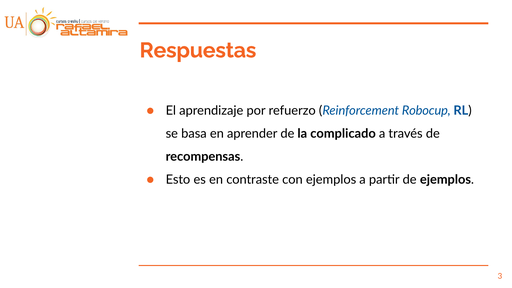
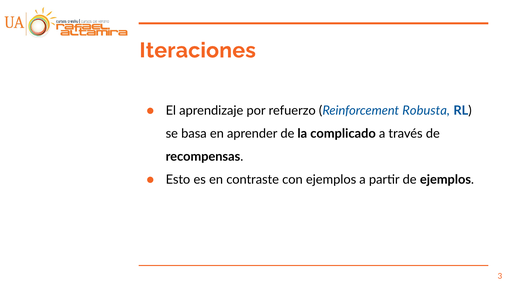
Respuestas: Respuestas -> Iteraciones
Robocup: Robocup -> Robusta
